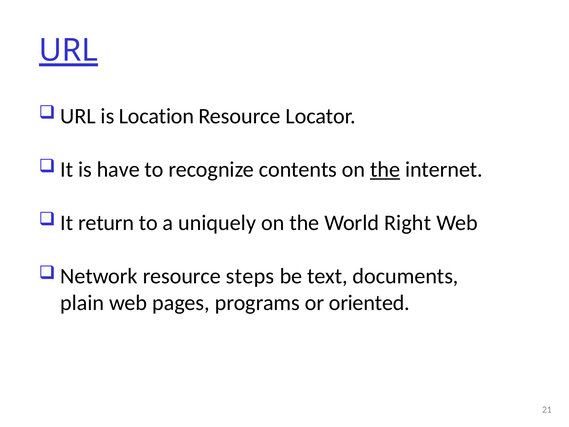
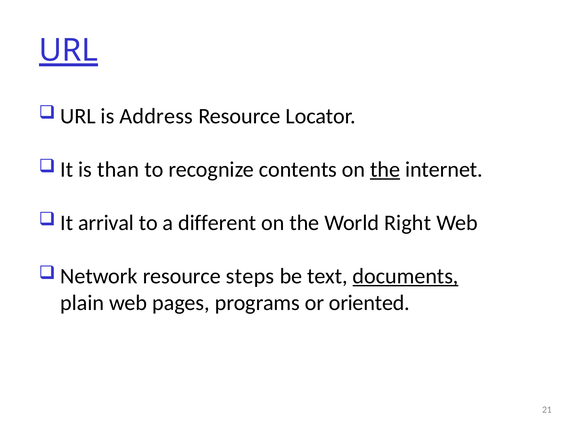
Location: Location -> Address
have: have -> than
return: return -> arrival
uniquely: uniquely -> different
documents underline: none -> present
